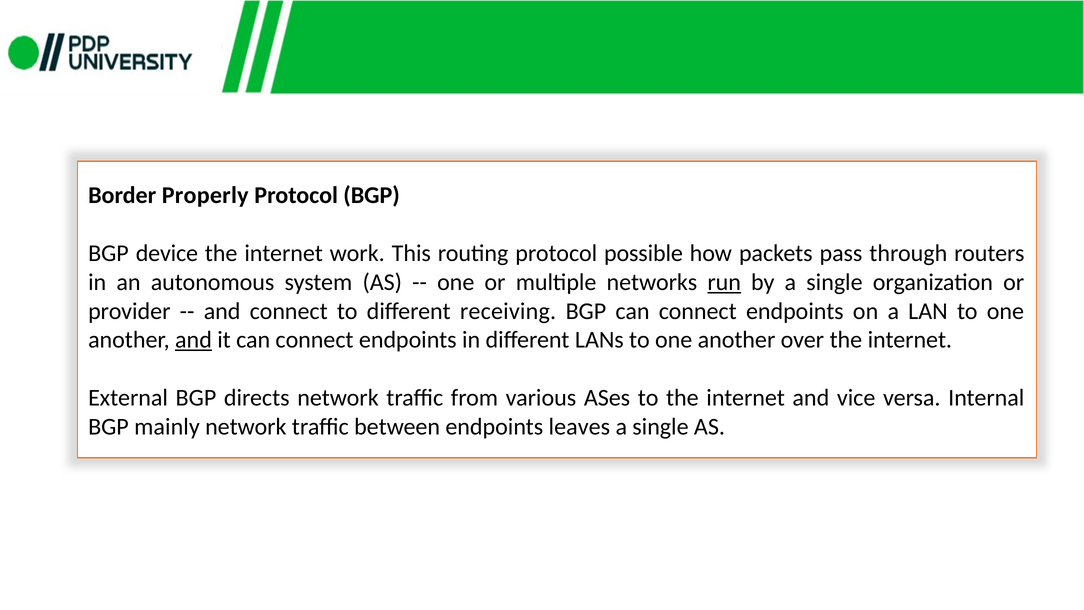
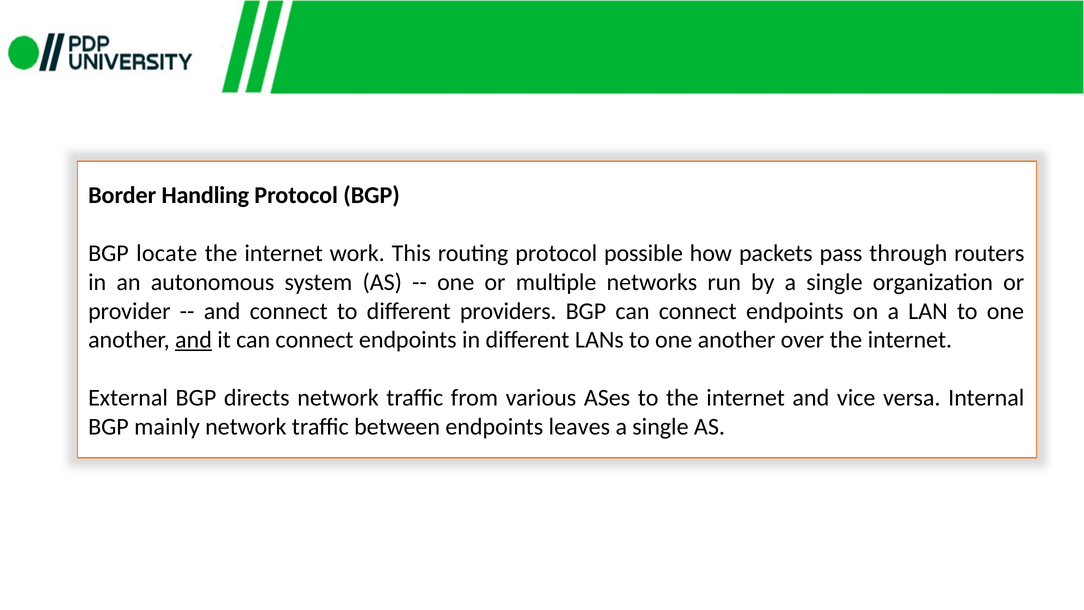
Properly: Properly -> Handling
device: device -> locate
run underline: present -> none
receiving: receiving -> providers
